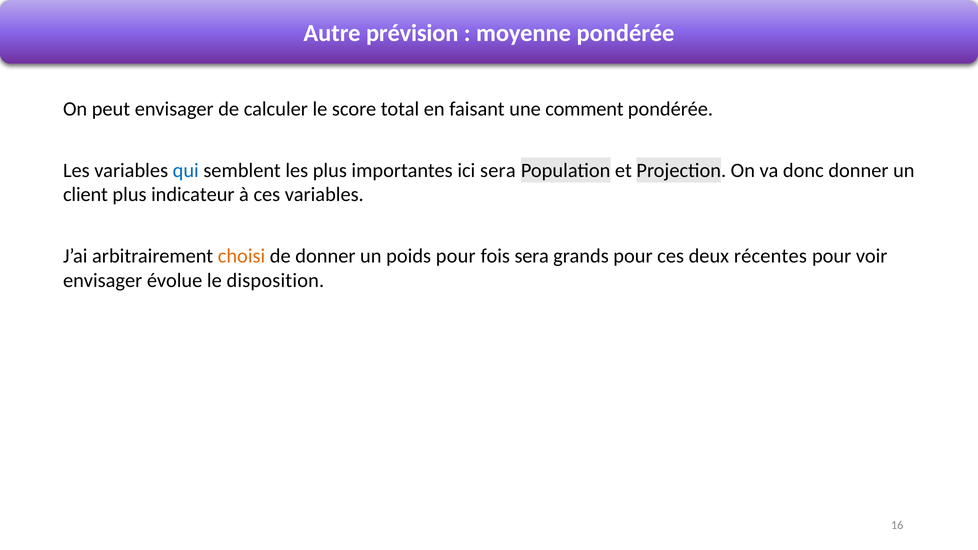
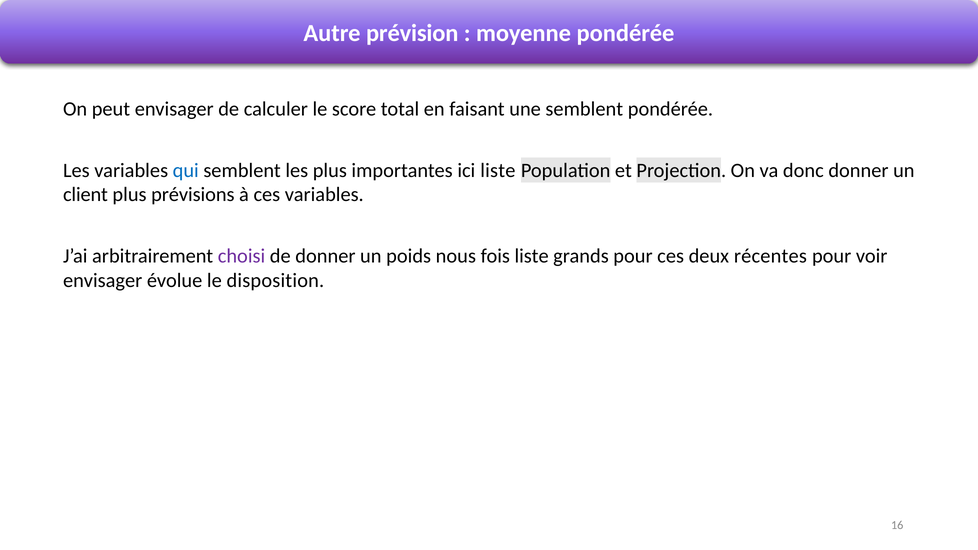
une comment: comment -> semblent
ici sera: sera -> liste
indicateur: indicateur -> prévisions
choisi colour: orange -> purple
poids pour: pour -> nous
fois sera: sera -> liste
